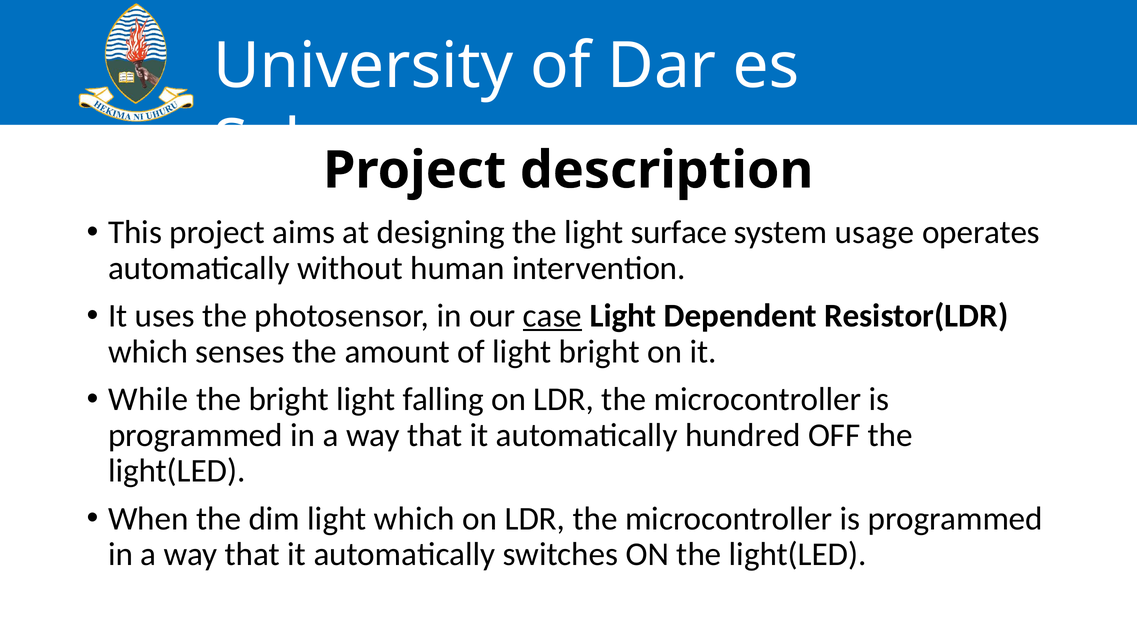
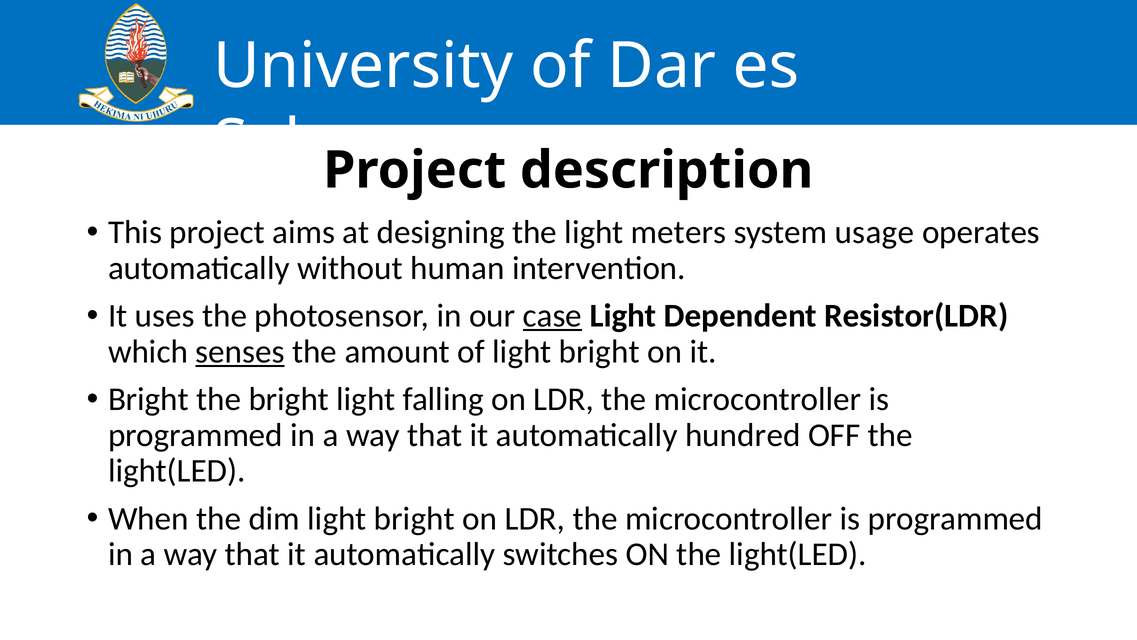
surface: surface -> meters
senses underline: none -> present
While at (148, 399): While -> Bright
dim light which: which -> bright
